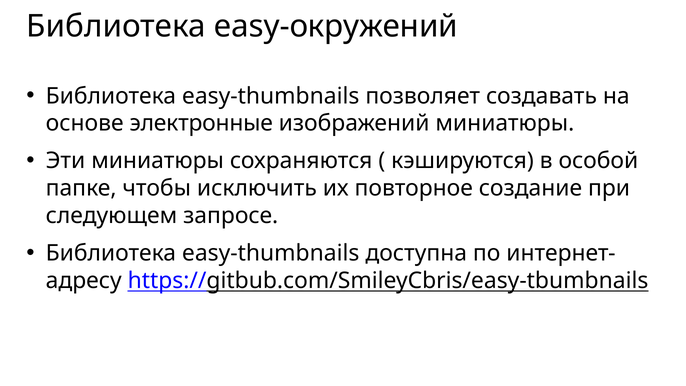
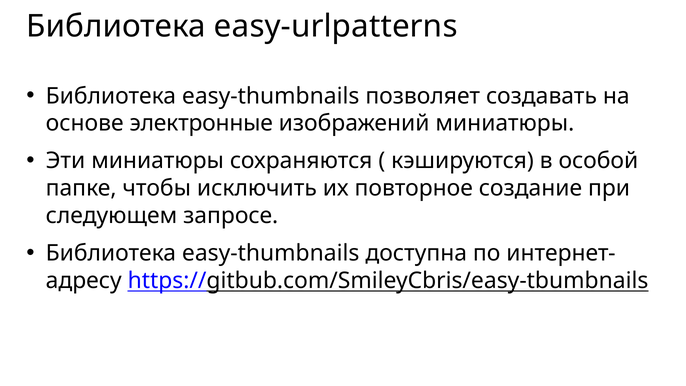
easy-окружений: easy-окружений -> easy-urlpatterns
